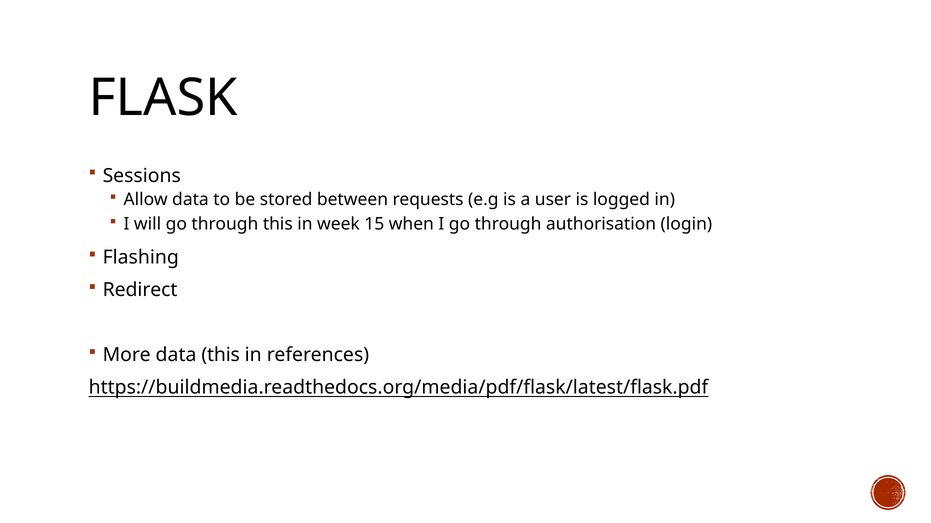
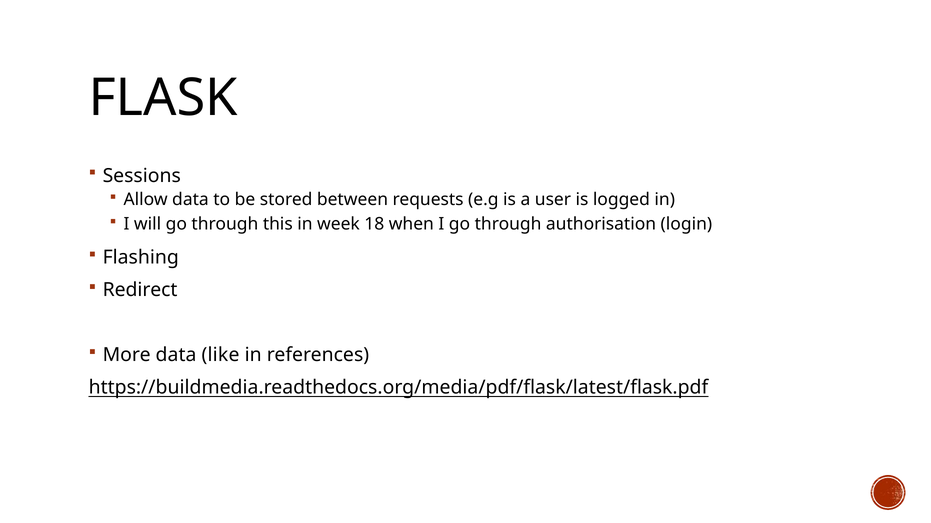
15: 15 -> 18
data this: this -> like
